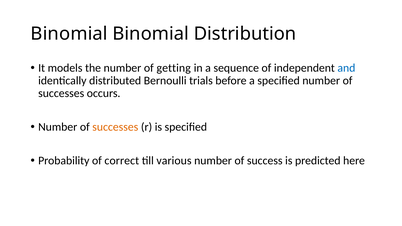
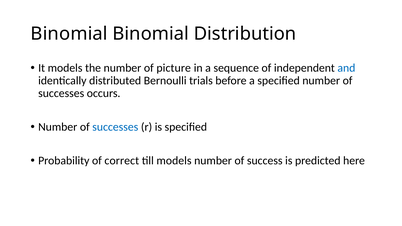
getting: getting -> picture
successes at (115, 127) colour: orange -> blue
till various: various -> models
